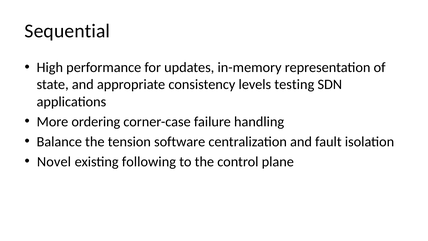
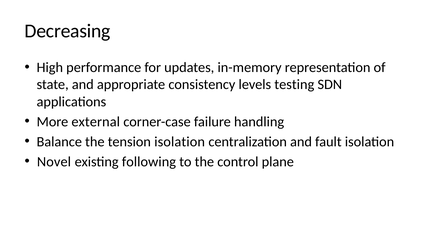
Sequential: Sequential -> Decreasing
ordering: ordering -> external
tension software: software -> isolation
